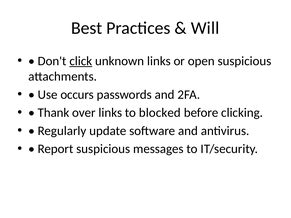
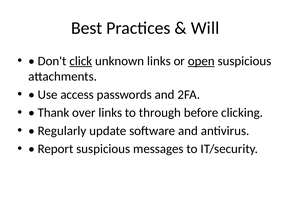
open underline: none -> present
occurs: occurs -> access
blocked: blocked -> through
